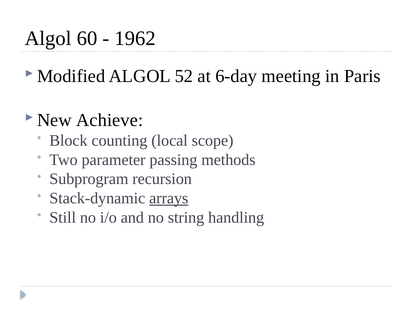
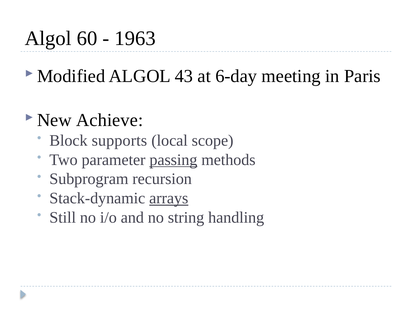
1962: 1962 -> 1963
52: 52 -> 43
counting: counting -> supports
passing underline: none -> present
